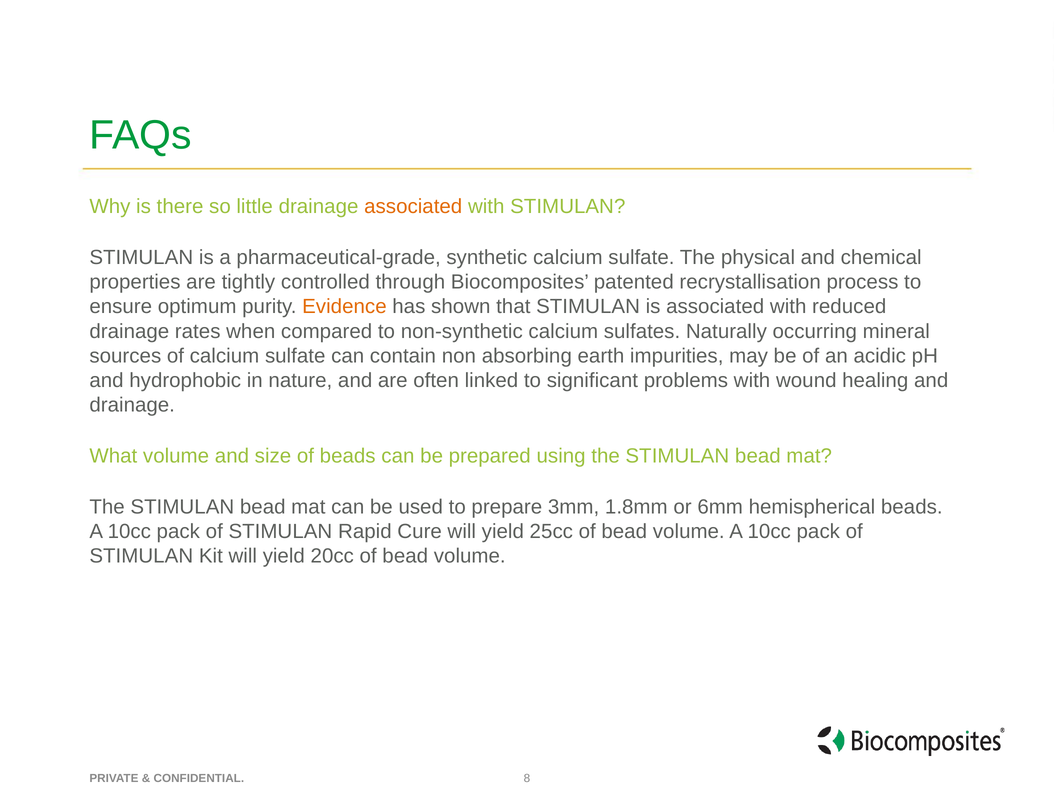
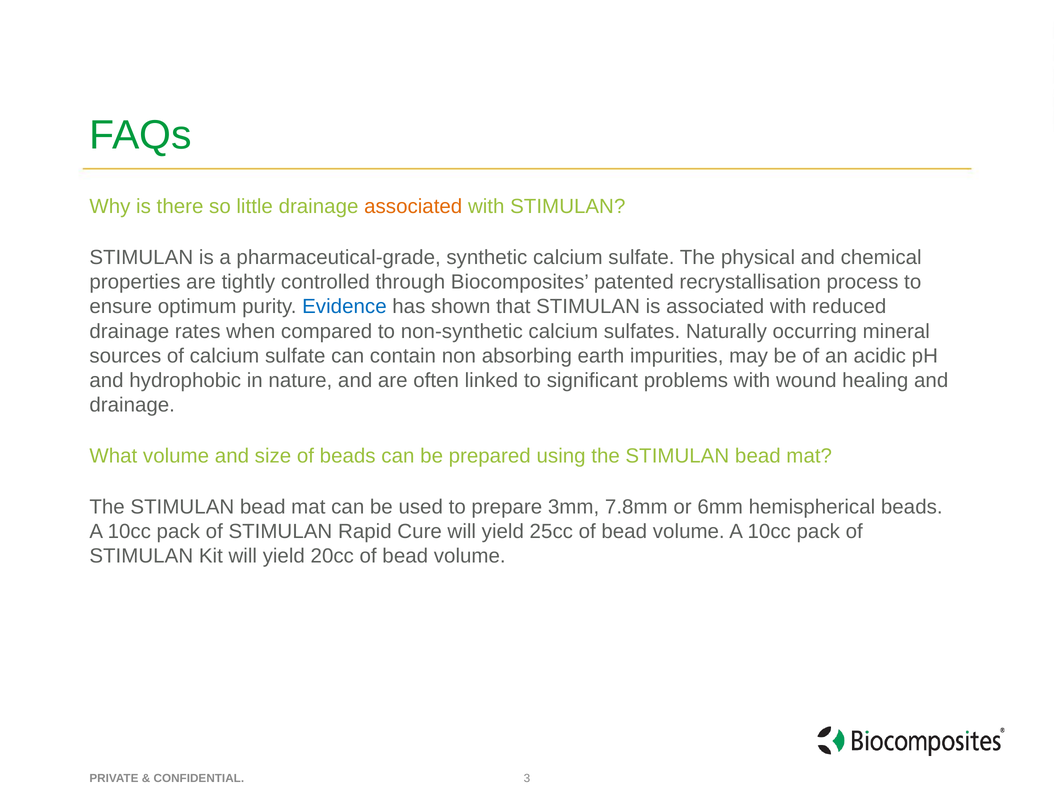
Evidence colour: orange -> blue
1.8mm: 1.8mm -> 7.8mm
8: 8 -> 3
